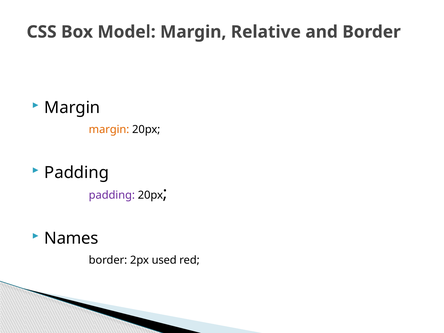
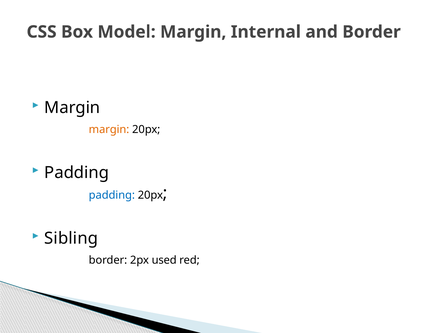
Relative: Relative -> Internal
padding at (112, 195) colour: purple -> blue
Names: Names -> Sibling
